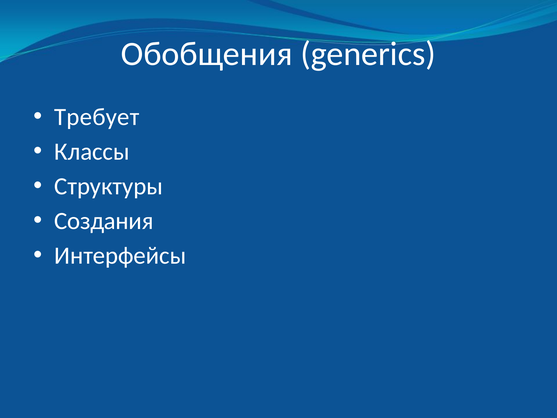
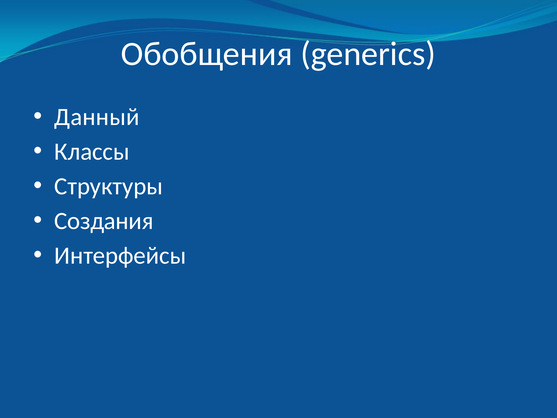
Требует: Требует -> Данный
